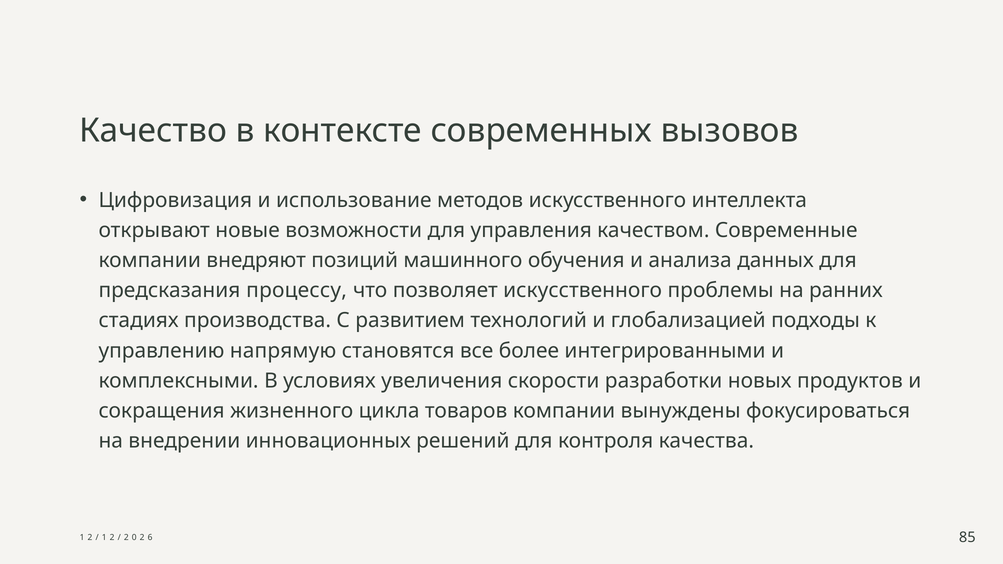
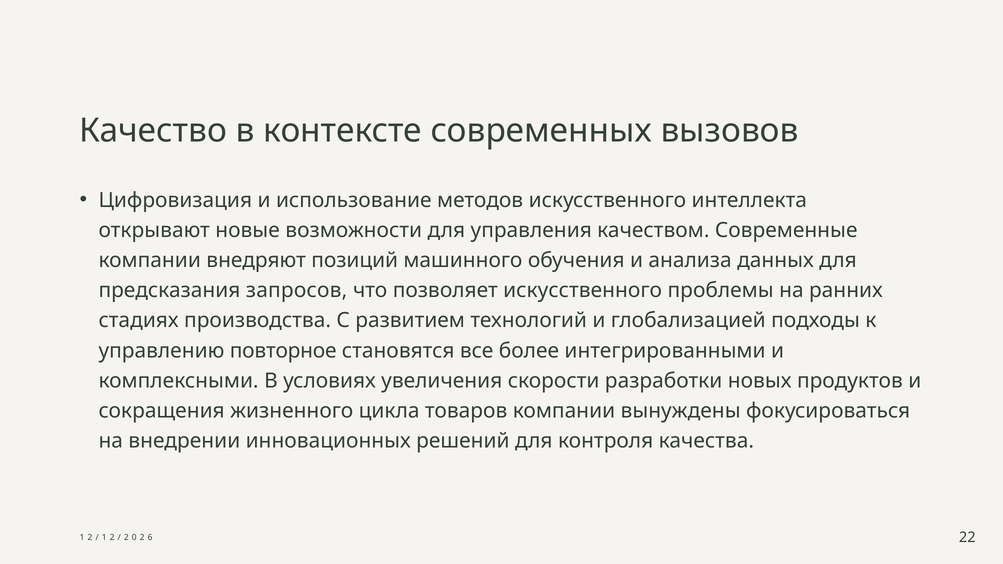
процессу: процессу -> запросов
напрямую: напрямую -> повторное
85: 85 -> 22
